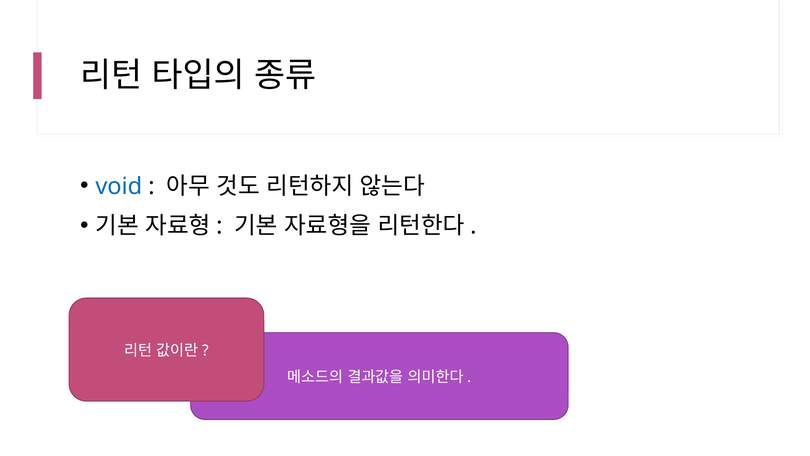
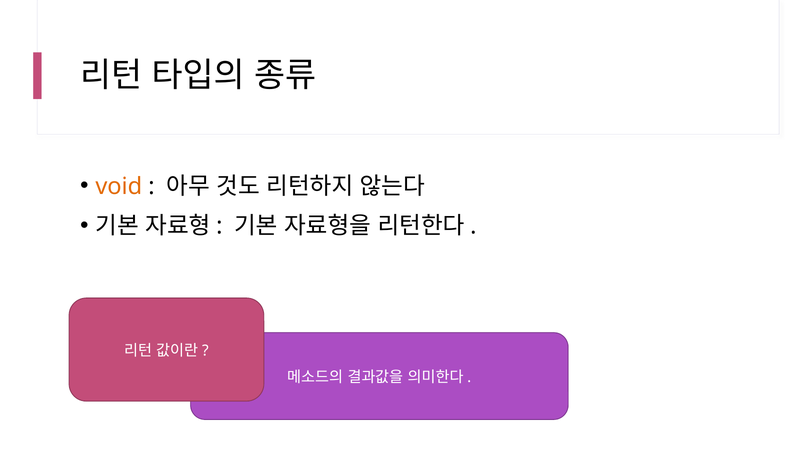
void colour: blue -> orange
